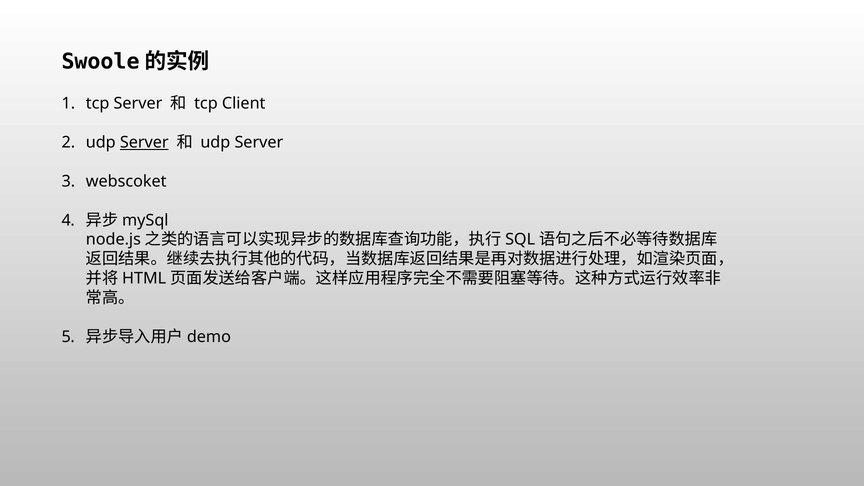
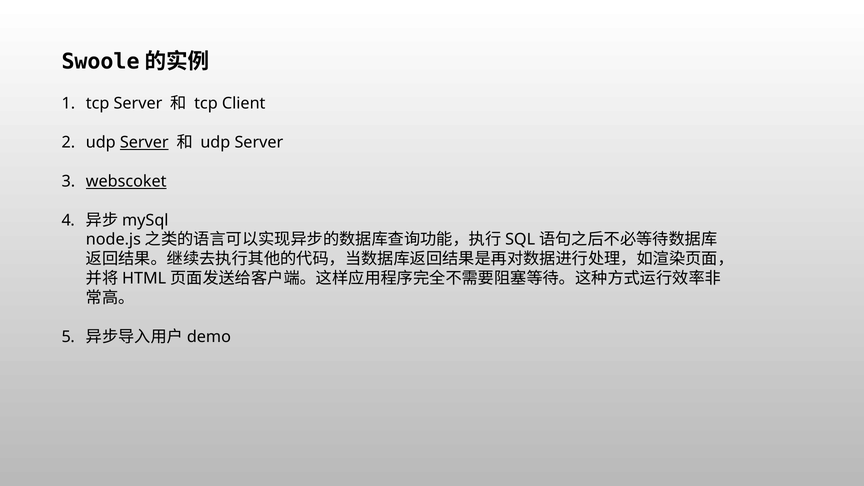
webscoket underline: none -> present
